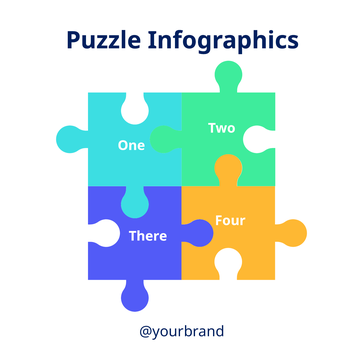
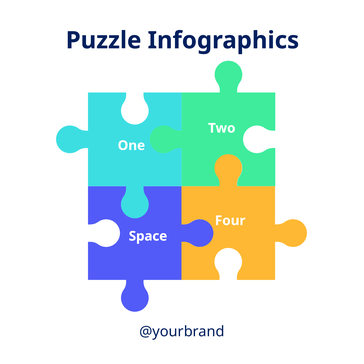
There: There -> Space
